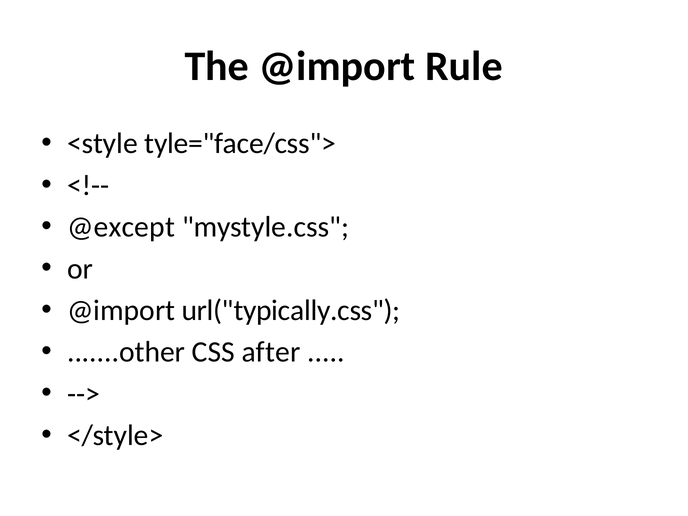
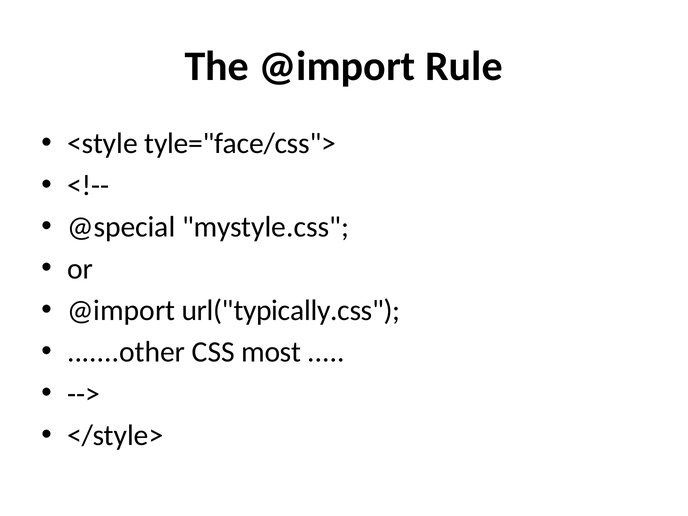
@except: @except -> @special
after: after -> most
